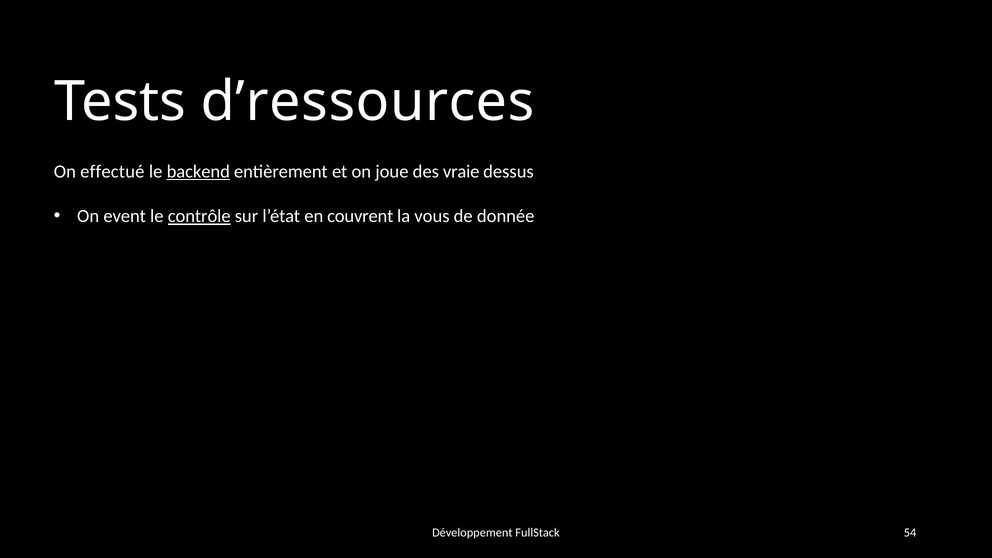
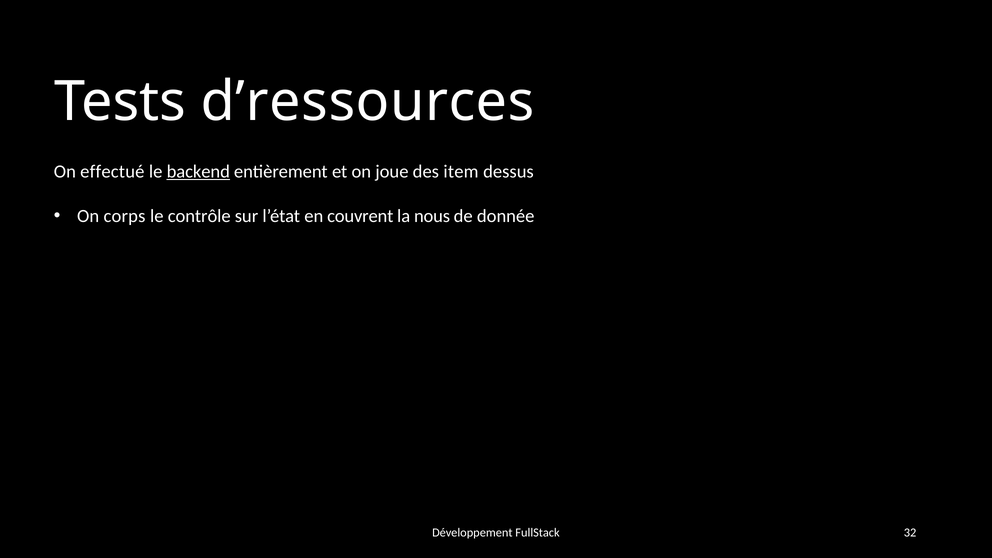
vraie: vraie -> item
event: event -> corps
contrôle underline: present -> none
vous: vous -> nous
54: 54 -> 32
